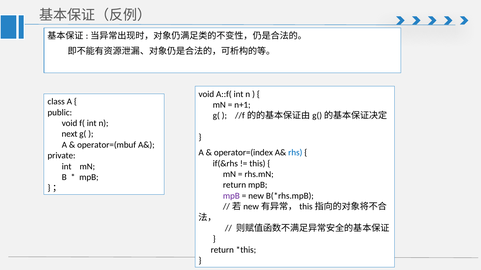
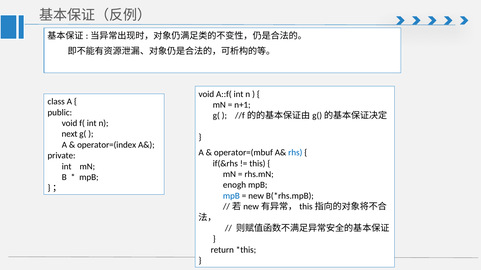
operator=(mbuf: operator=(mbuf -> operator=(index
operator=(index: operator=(index -> operator=(mbuf
return at (235, 185): return -> enogh
mpB at (231, 196) colour: purple -> blue
